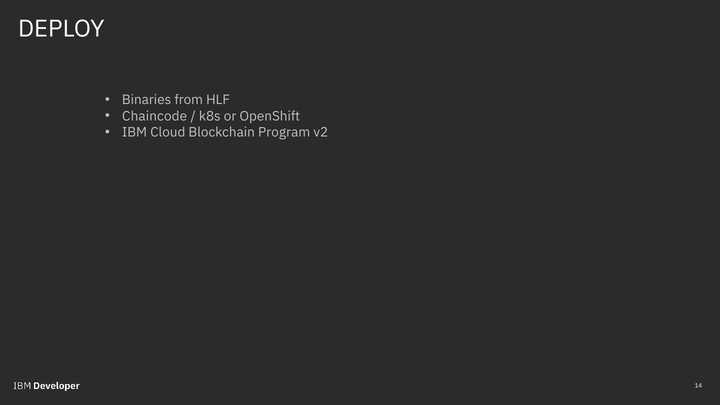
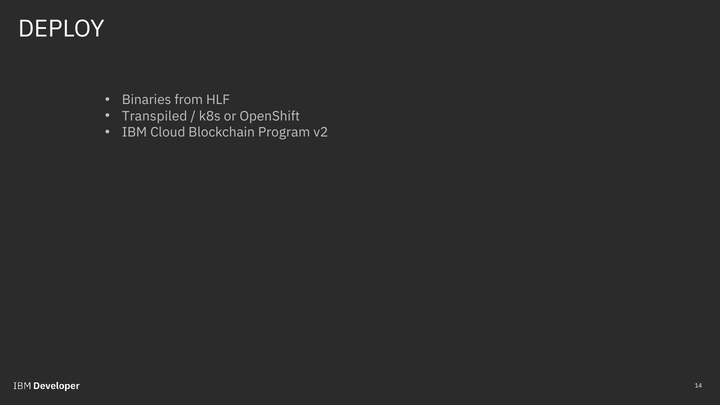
Chaincode: Chaincode -> Transpiled
